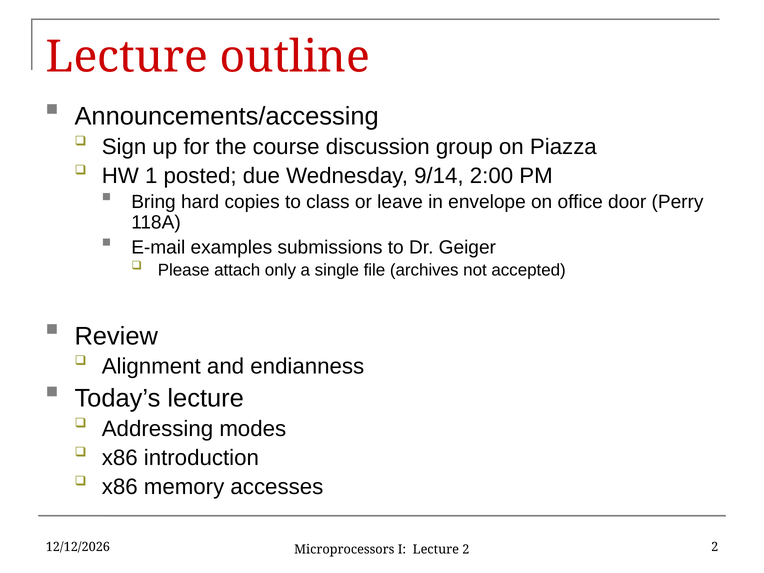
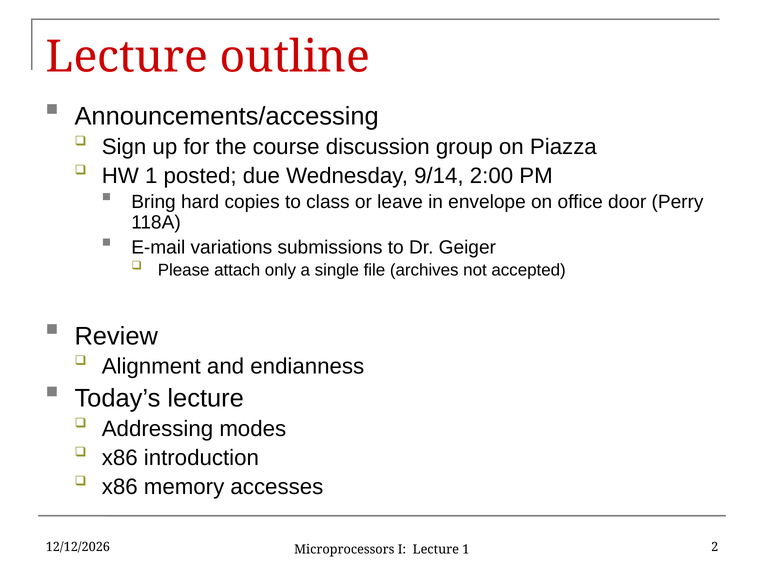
examples: examples -> variations
Lecture 2: 2 -> 1
